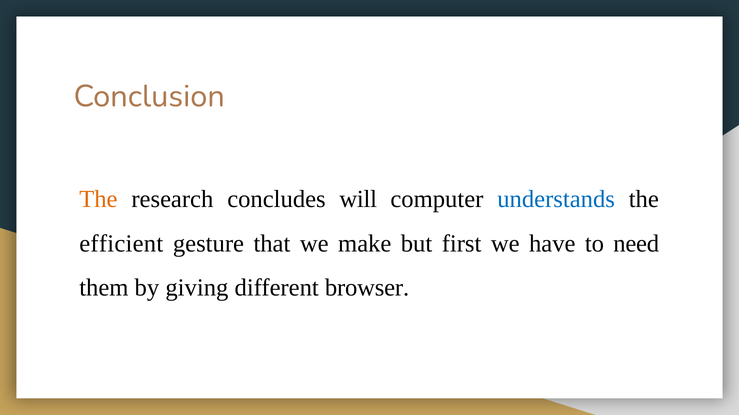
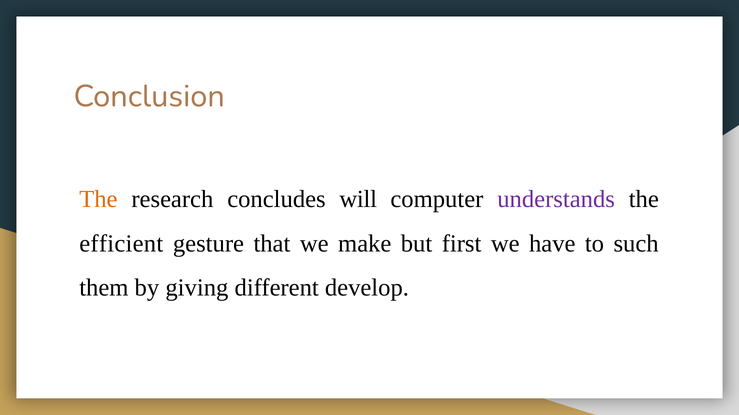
understands colour: blue -> purple
need: need -> such
browser: browser -> develop
